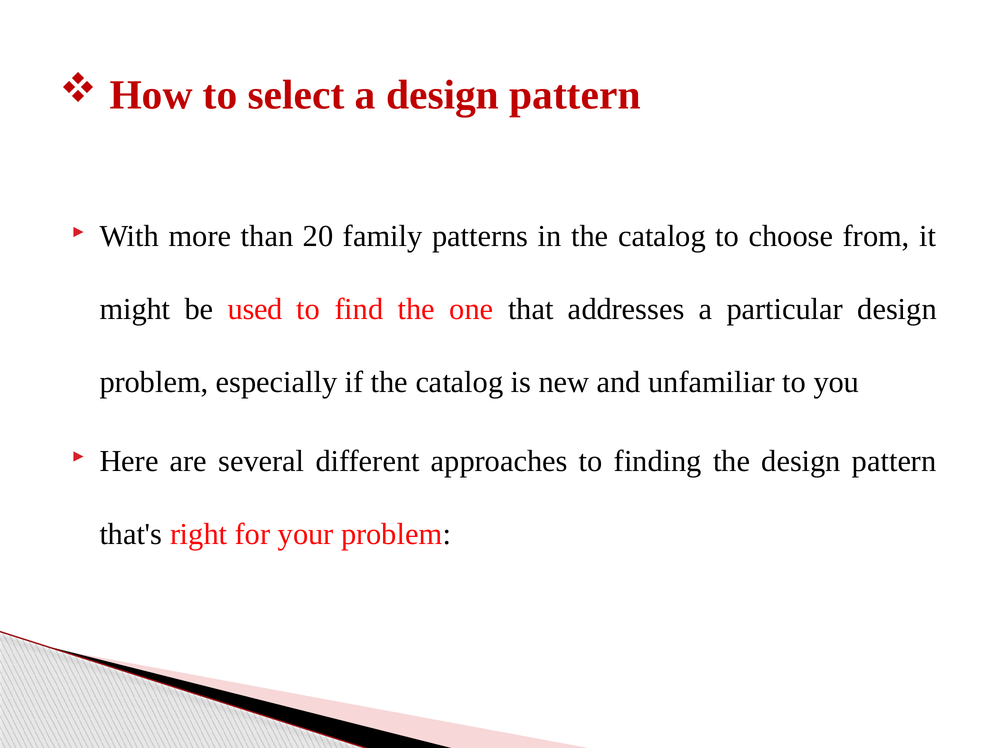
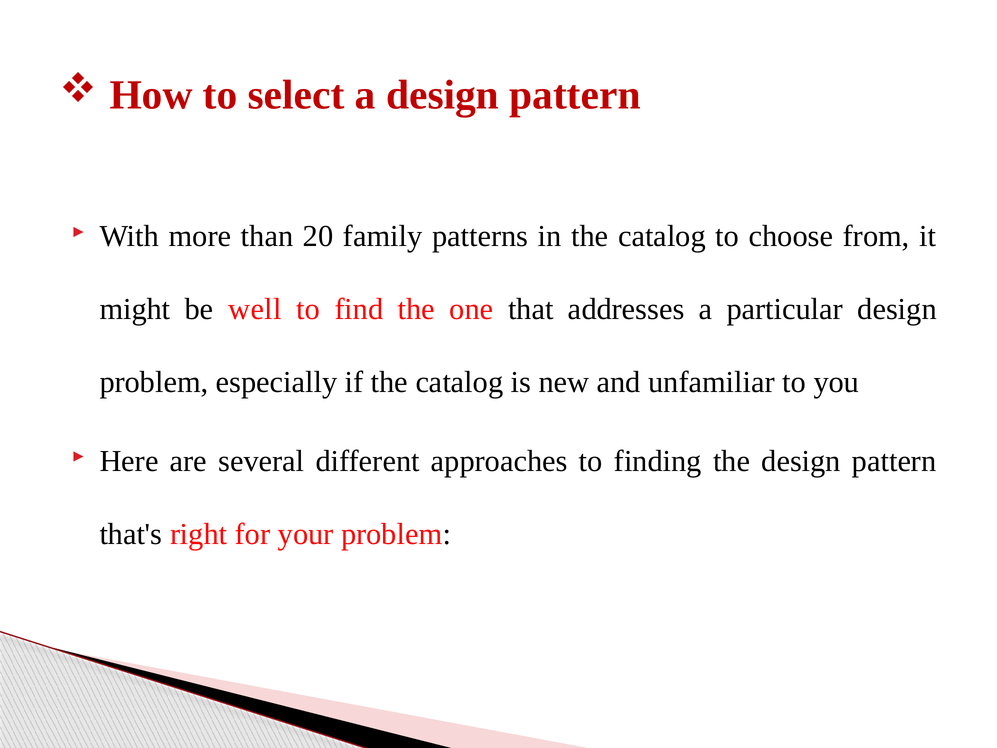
used: used -> well
